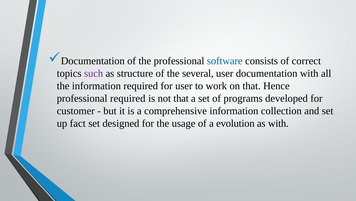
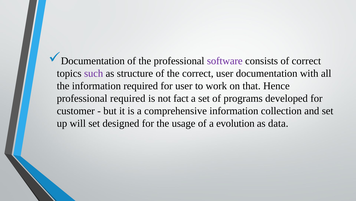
software colour: blue -> purple
the several: several -> correct
not that: that -> fact
fact: fact -> will
as with: with -> data
